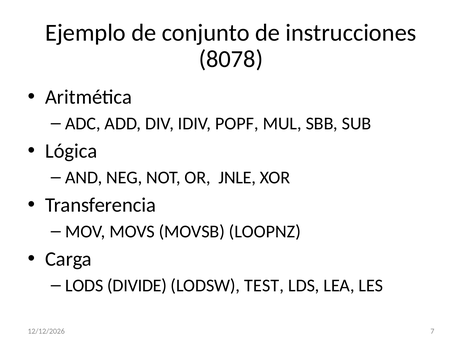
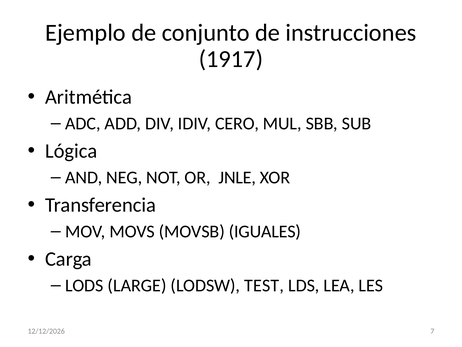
8078: 8078 -> 1917
POPF: POPF -> CERO
LOOPNZ: LOOPNZ -> IGUALES
DIVIDE: DIVIDE -> LARGE
